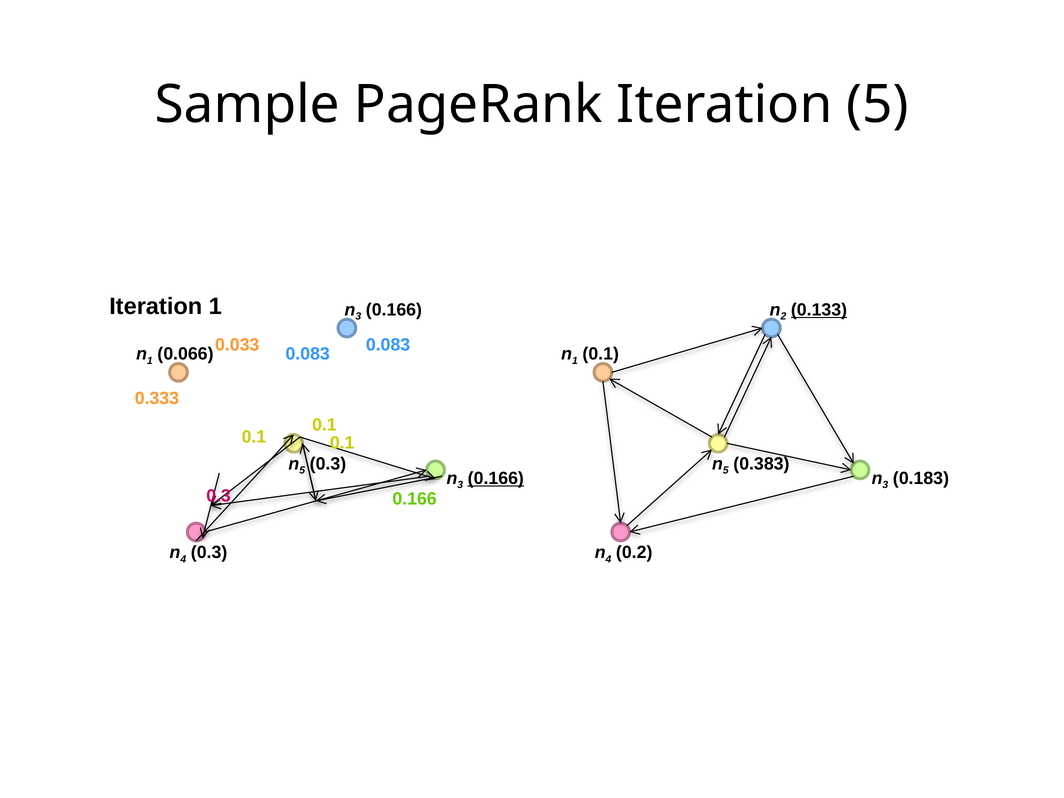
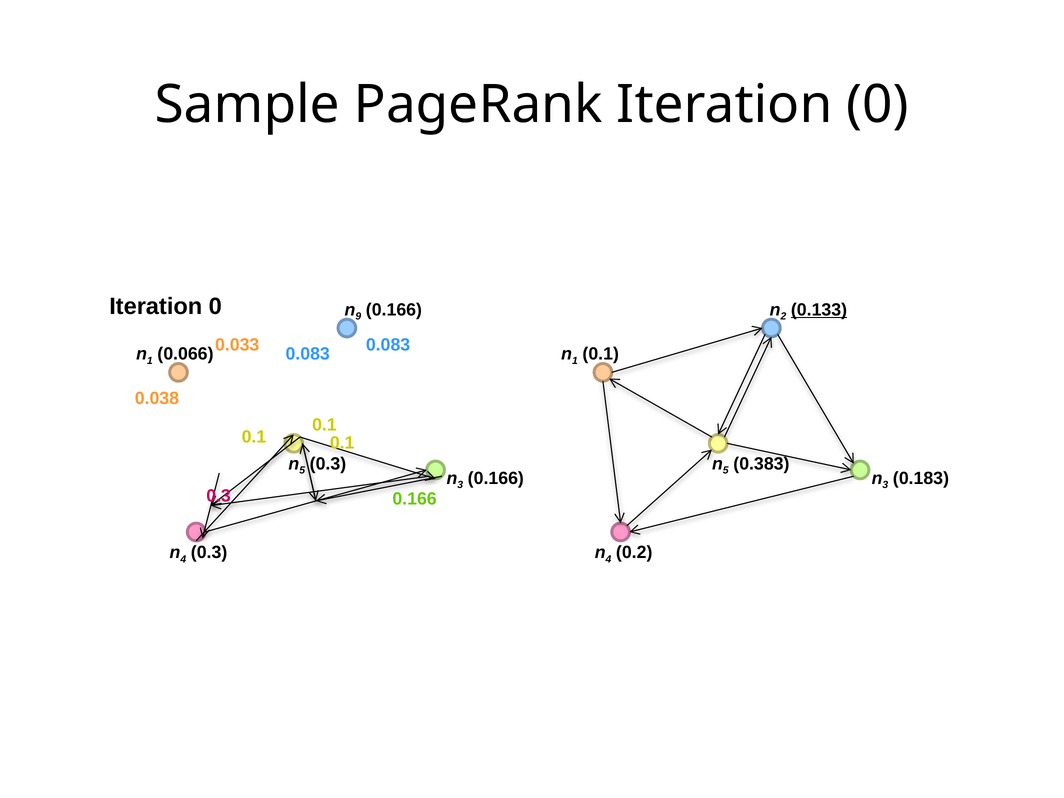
PageRank Iteration 5: 5 -> 0
1 at (215, 306): 1 -> 0
3 at (358, 317): 3 -> 9
0.333: 0.333 -> 0.038
0.166 at (496, 478) underline: present -> none
